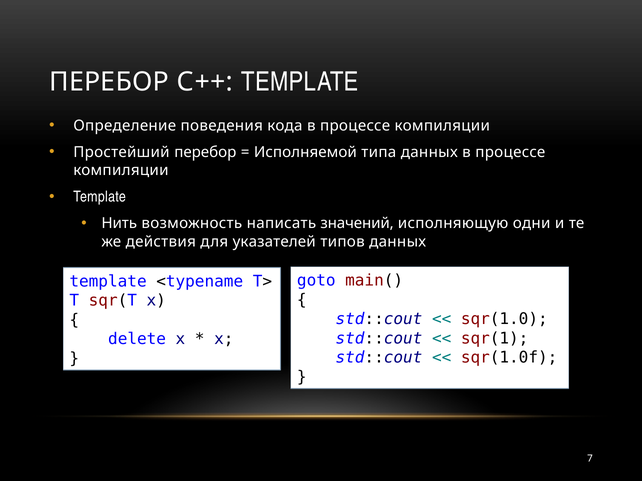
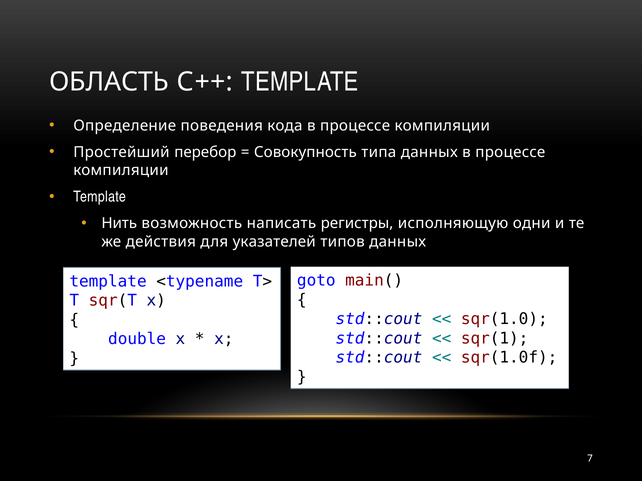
ПЕРЕБОР at (109, 82): ПЕРЕБОР -> ОБЛАСТЬ
Исполняемой: Исполняемой -> Совокупность
значений: значений -> регистры
delete: delete -> double
